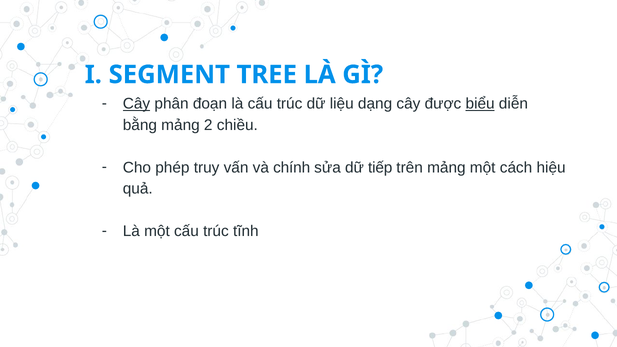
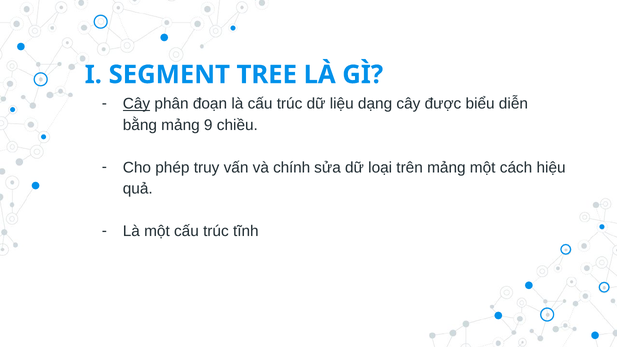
biểu underline: present -> none
2: 2 -> 9
tiếp: tiếp -> loại
